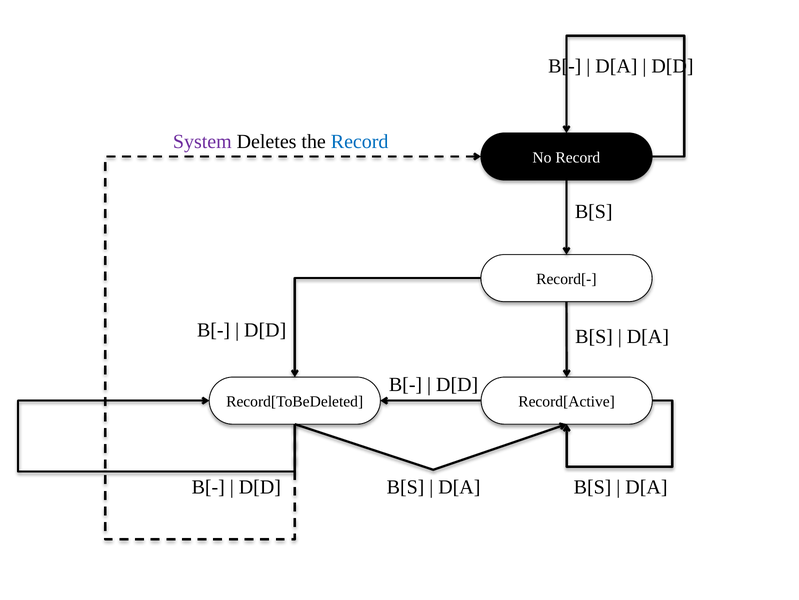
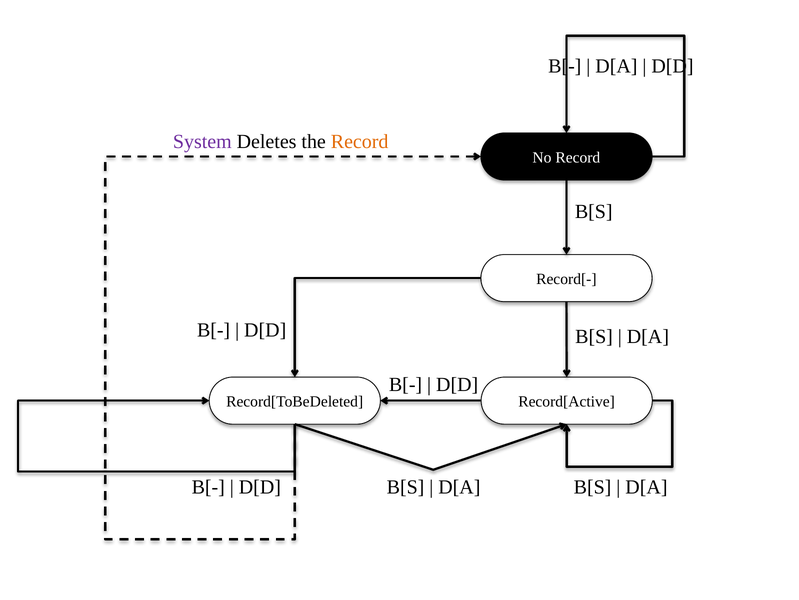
Record at (360, 141) colour: blue -> orange
